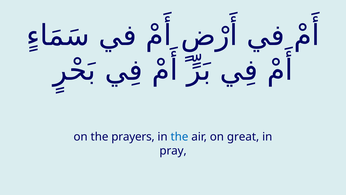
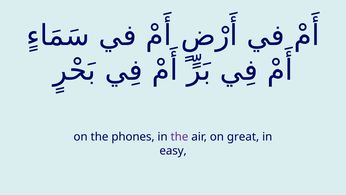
prayers: prayers -> phones
the at (179, 137) colour: blue -> purple
pray: pray -> easy
